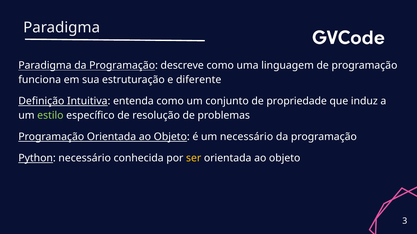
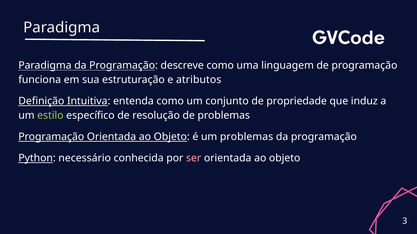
diferente: diferente -> atributos
um necessário: necessário -> problemas
ser colour: yellow -> pink
